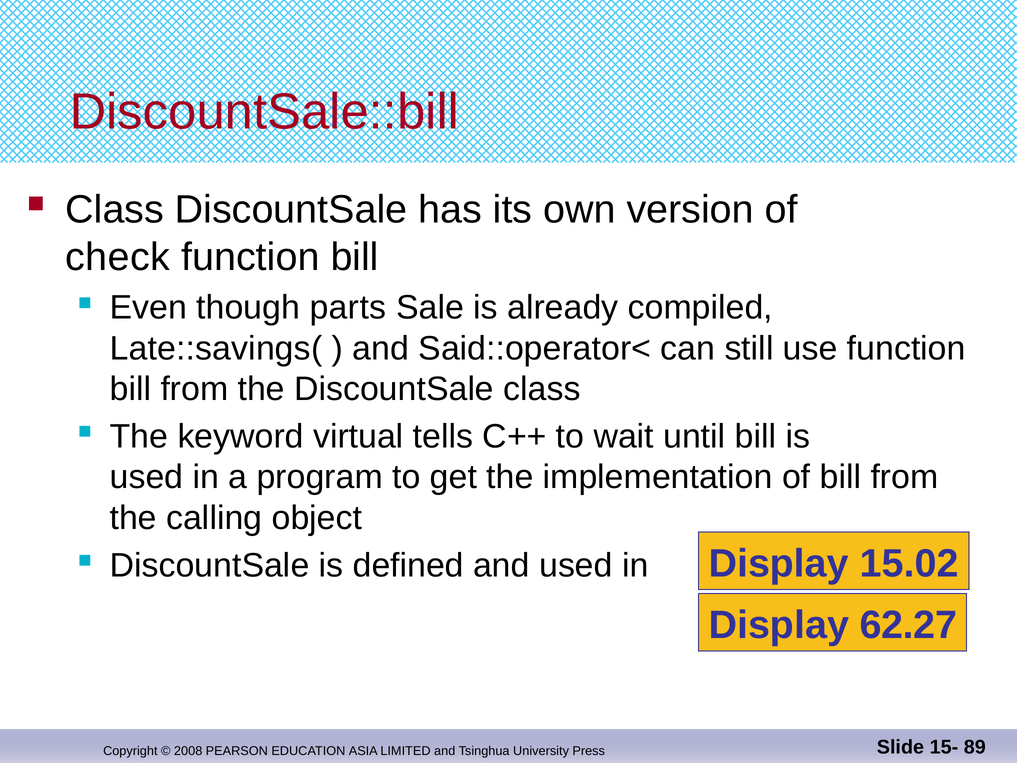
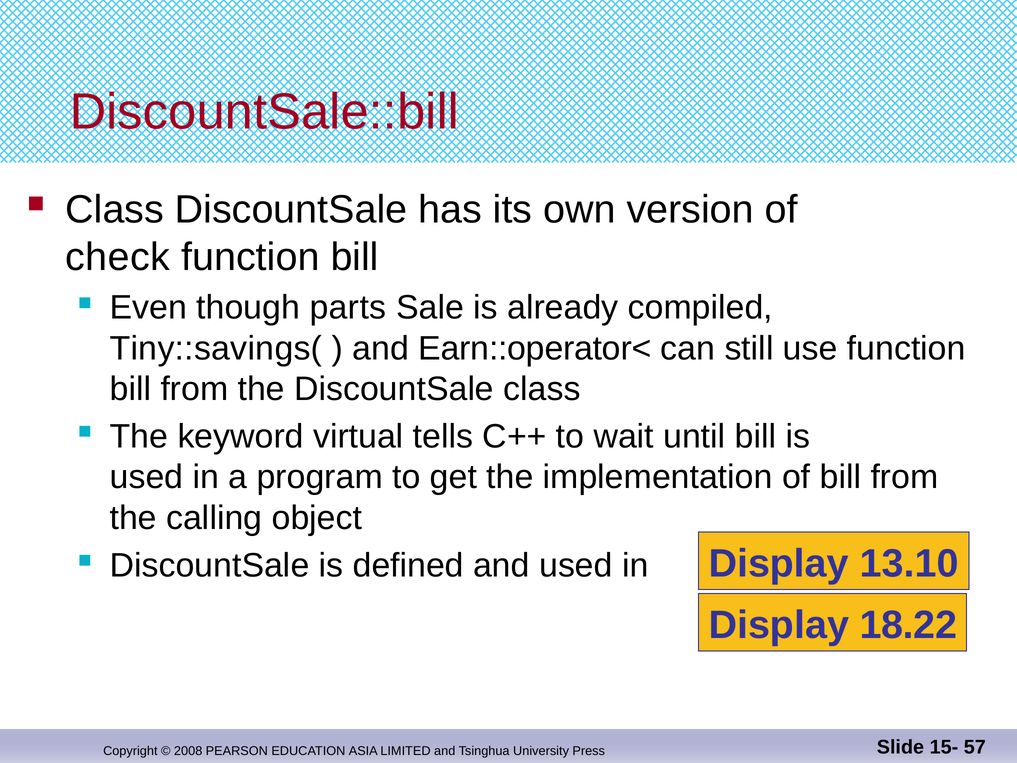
Late::savings(: Late::savings( -> Tiny::savings(
Said::operator<: Said::operator< -> Earn::operator<
15.02: 15.02 -> 13.10
62.27: 62.27 -> 18.22
89: 89 -> 57
